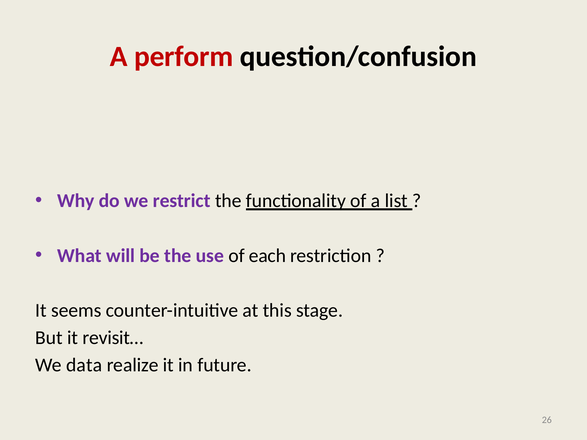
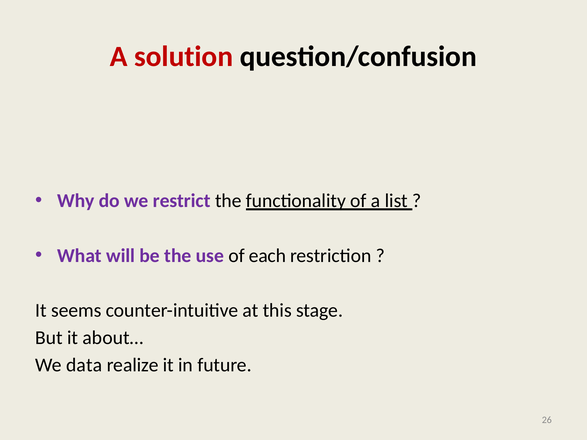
perform: perform -> solution
revisit…: revisit… -> about…
